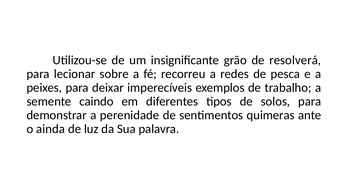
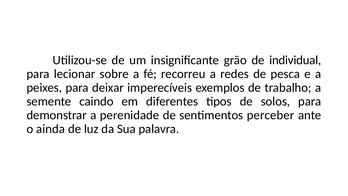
resolverá: resolverá -> individual
quimeras: quimeras -> perceber
